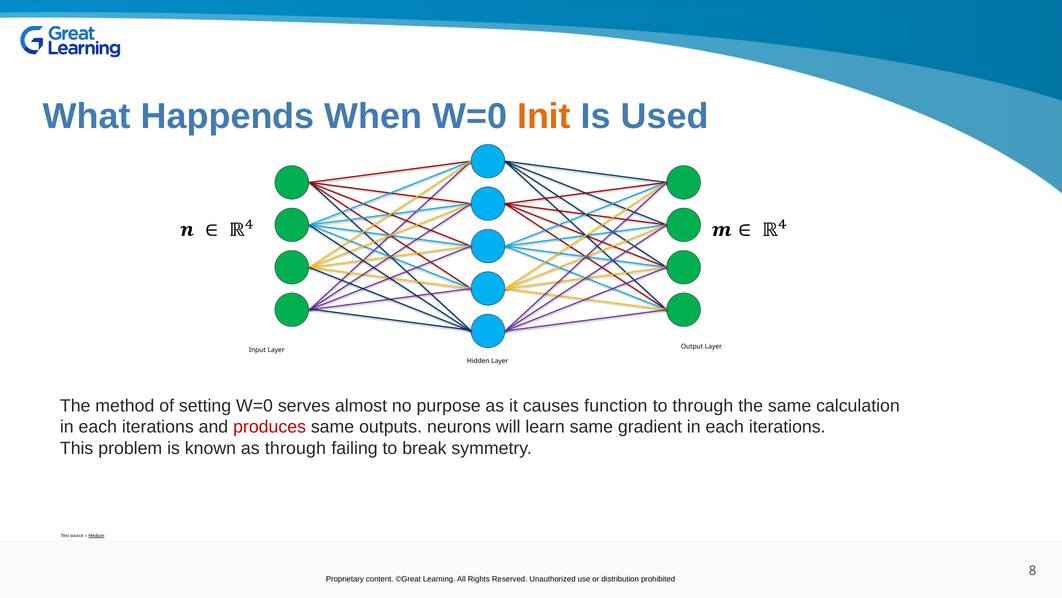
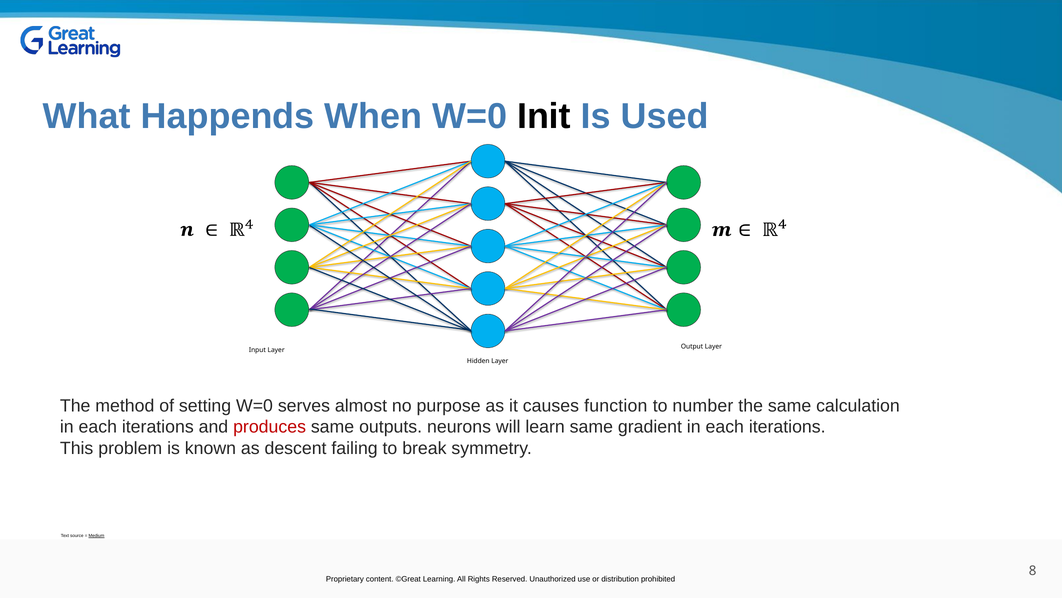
Init colour: orange -> black
to through: through -> number
as through: through -> descent
